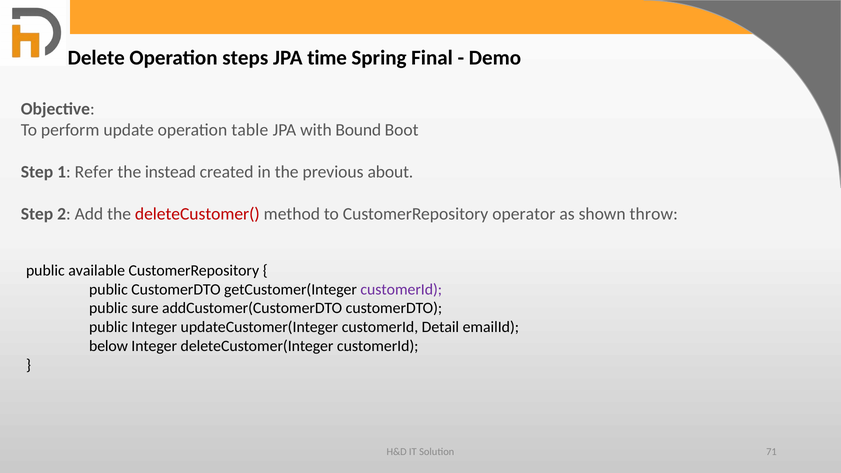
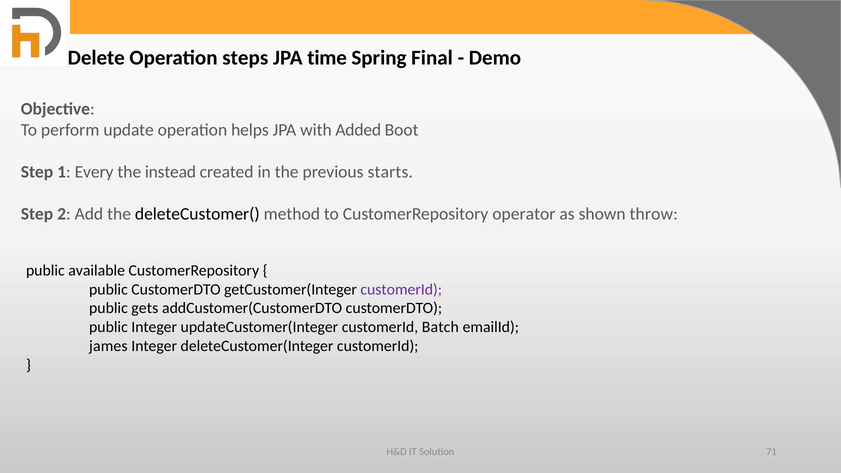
table: table -> helps
Bound: Bound -> Added
Refer: Refer -> Every
about: about -> starts
deleteCustomer( colour: red -> black
sure: sure -> gets
Detail: Detail -> Batch
below: below -> james
